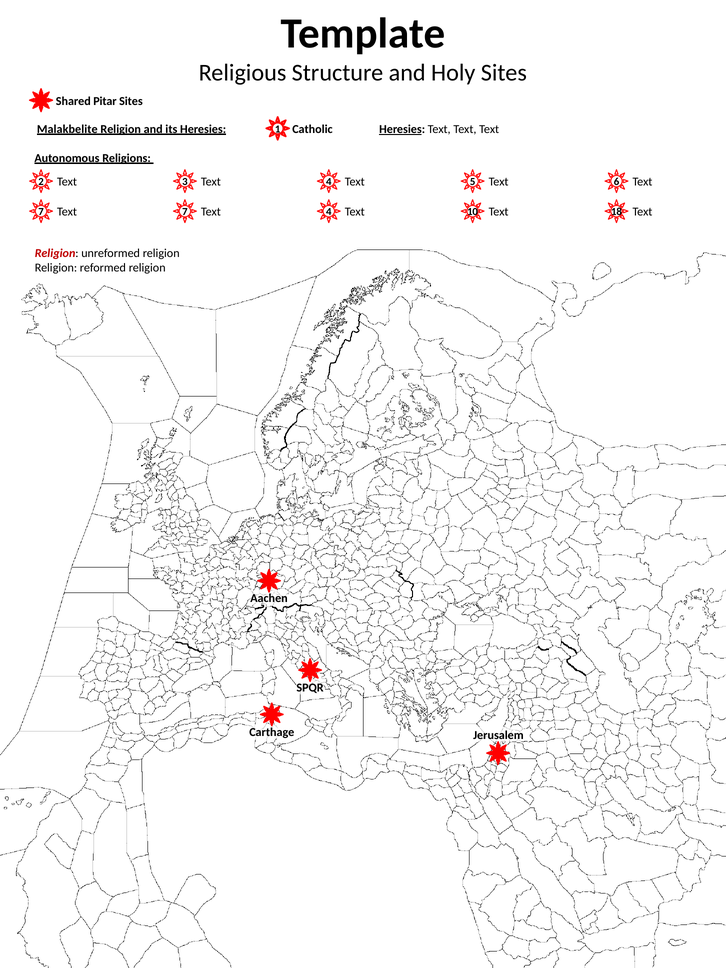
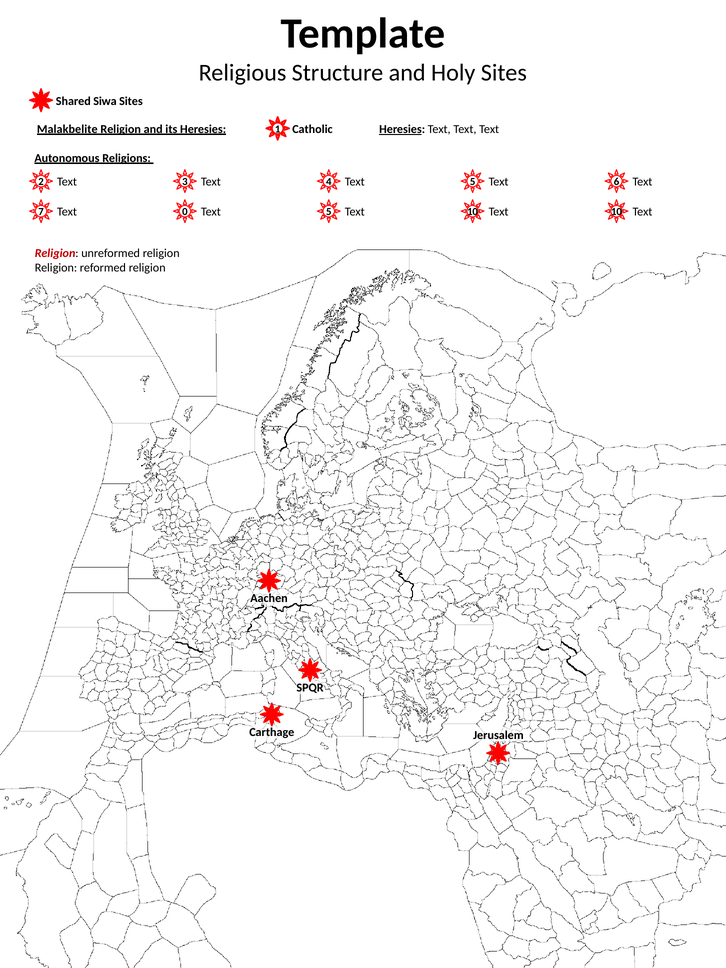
Pitar: Pitar -> Siwa
7 Text 7: 7 -> 0
4 at (329, 212): 4 -> 5
10 18: 18 -> 10
